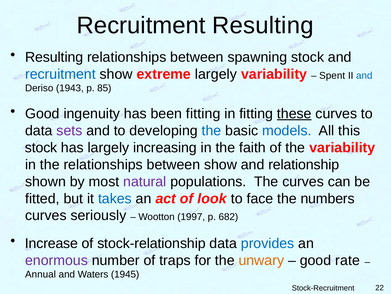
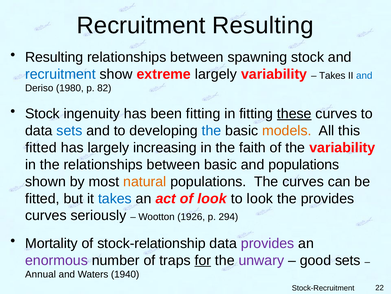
Spent at (332, 75): Spent -> Takes
1943: 1943 -> 1980
85: 85 -> 82
Good at (42, 113): Good -> Stock
sets at (69, 130) colour: purple -> blue
models colour: blue -> orange
stock at (41, 147): stock -> fitted
between show: show -> basic
and relationship: relationship -> populations
natural colour: purple -> orange
to face: face -> look
the numbers: numbers -> provides
1997: 1997 -> 1926
682: 682 -> 294
Increase: Increase -> Mortality
provides at (268, 243) colour: blue -> purple
for underline: none -> present
unwary colour: orange -> purple
good rate: rate -> sets
1945: 1945 -> 1940
